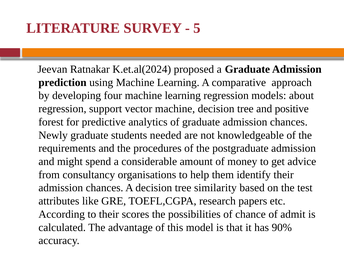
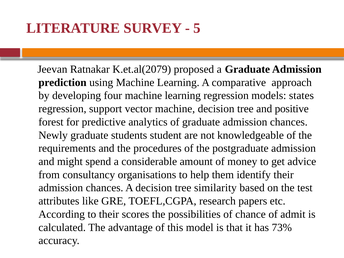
K.et.al(2024: K.et.al(2024 -> K.et.al(2079
about: about -> states
needed: needed -> student
90%: 90% -> 73%
